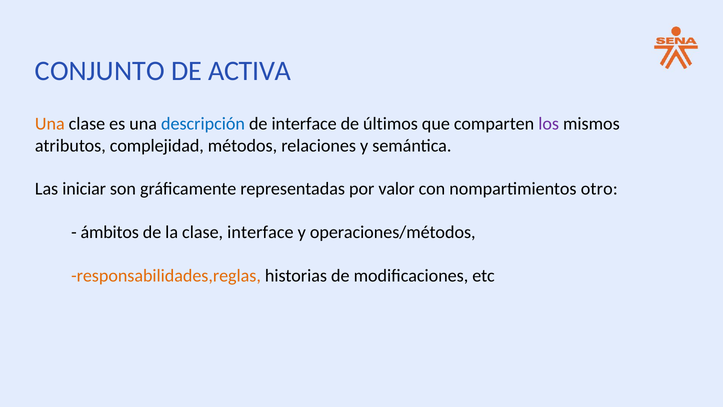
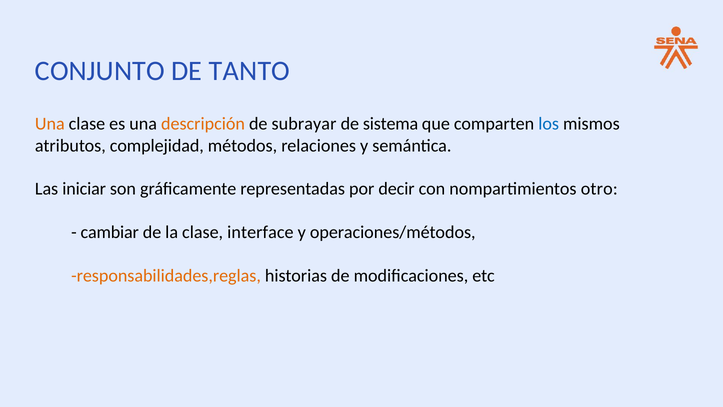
ACTIVA: ACTIVA -> TANTO
descripción colour: blue -> orange
de interface: interface -> subrayar
últimos: últimos -> sistema
los colour: purple -> blue
valor: valor -> decir
ámbitos: ámbitos -> cambiar
